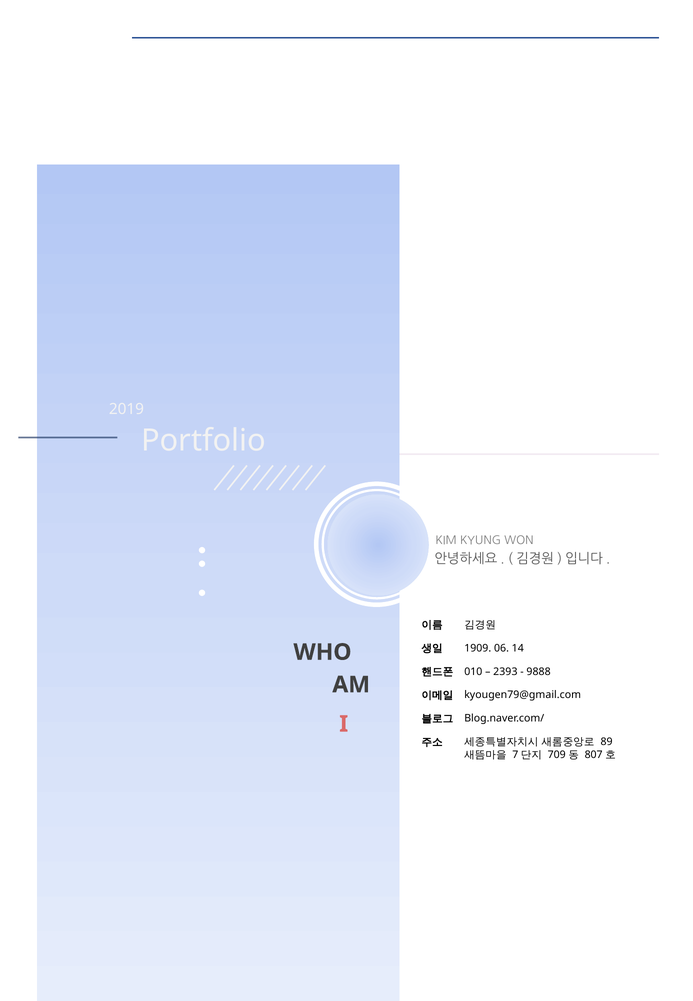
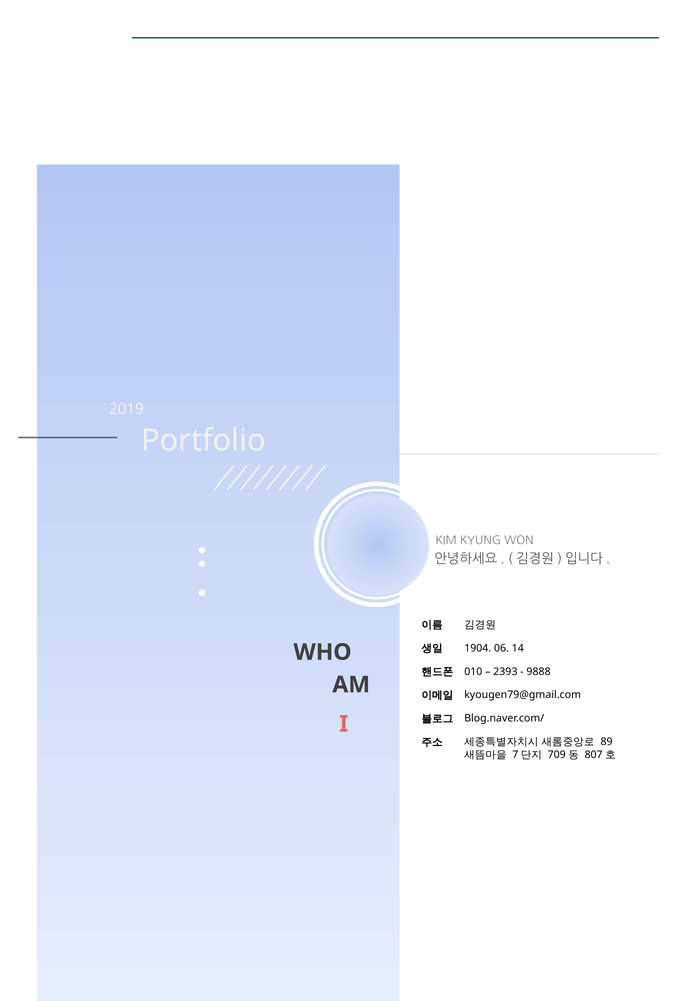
1909: 1909 -> 1904
